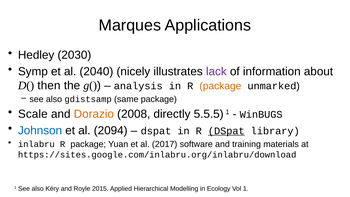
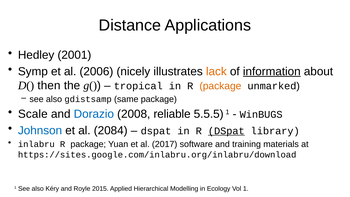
Marques: Marques -> Distance
2030: 2030 -> 2001
2040: 2040 -> 2006
lack colour: purple -> orange
information underline: none -> present
analysis: analysis -> tropical
Dorazio colour: orange -> blue
directly: directly -> reliable
2094: 2094 -> 2084
